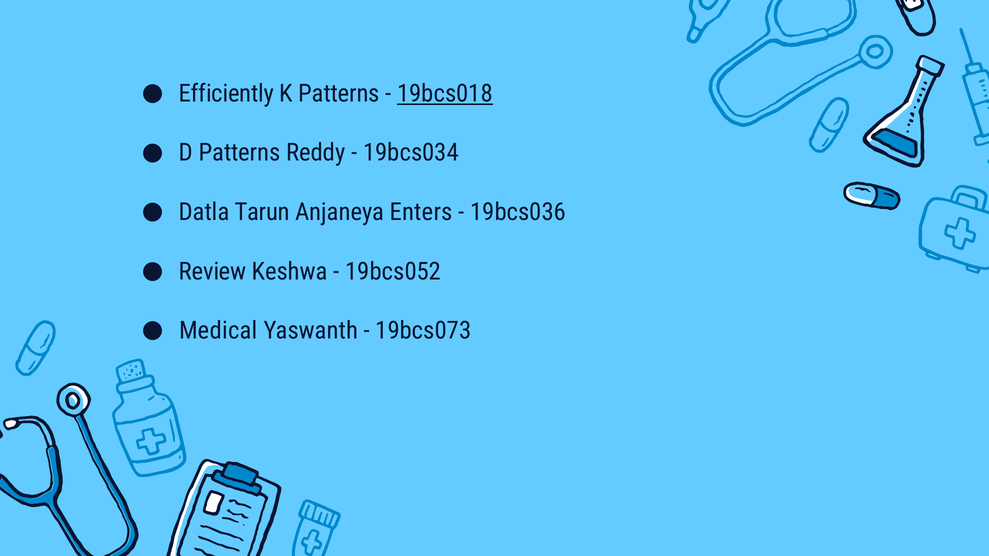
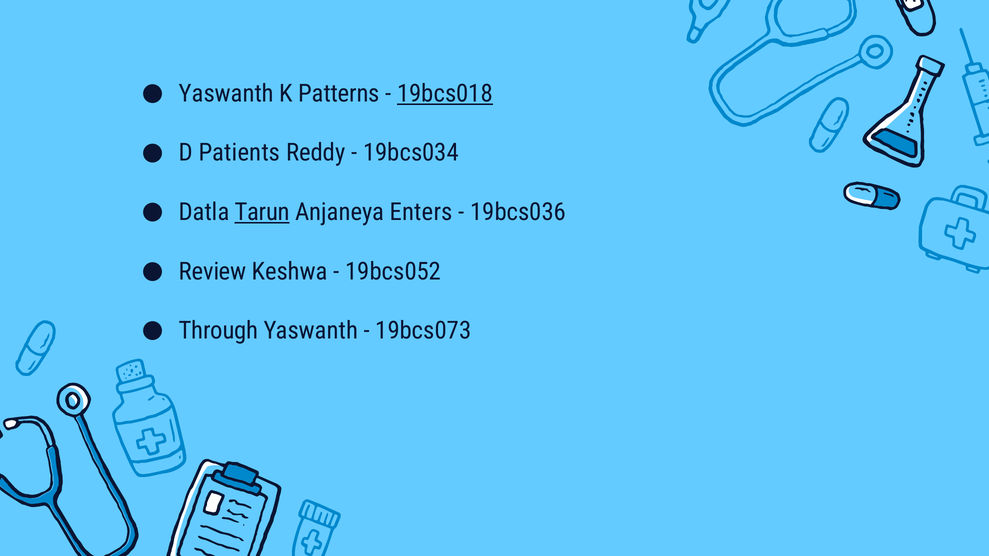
Efficiently at (226, 94): Efficiently -> Yaswanth
D Patterns: Patterns -> Patients
Tarun underline: none -> present
Medical: Medical -> Through
